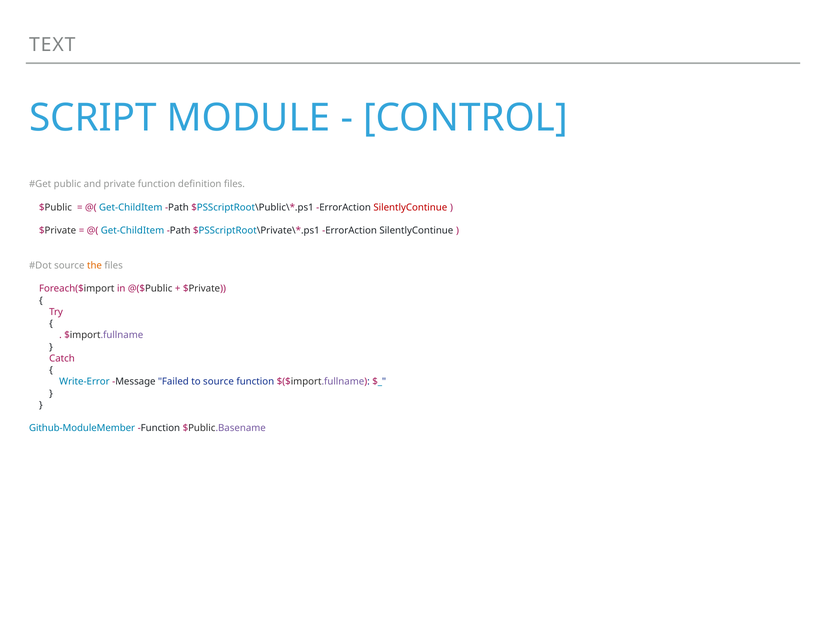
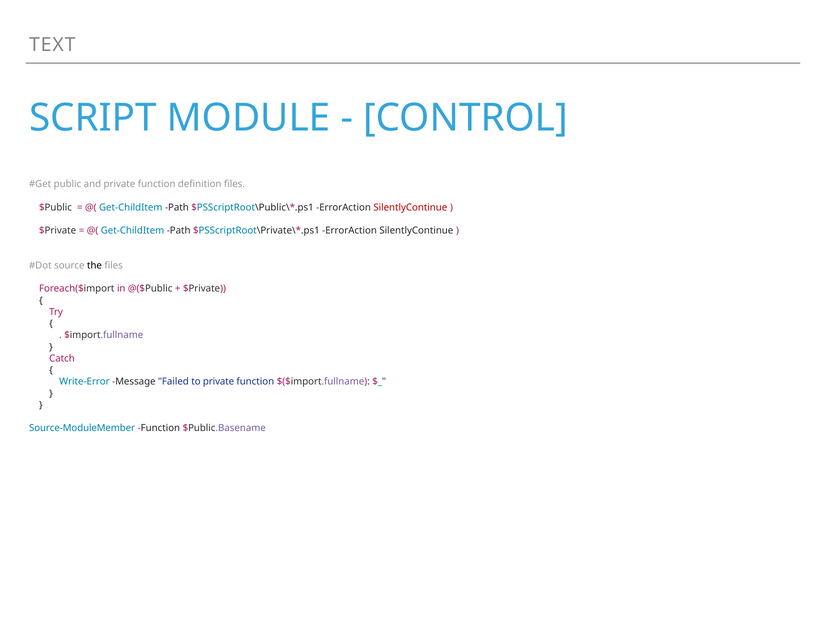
the colour: orange -> black
to source: source -> private
Github-ModuleMember: Github-ModuleMember -> Source-ModuleMember
